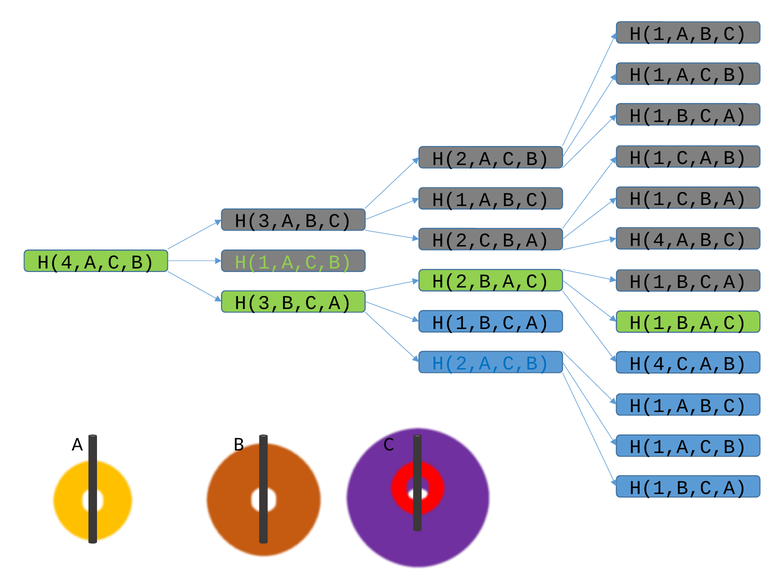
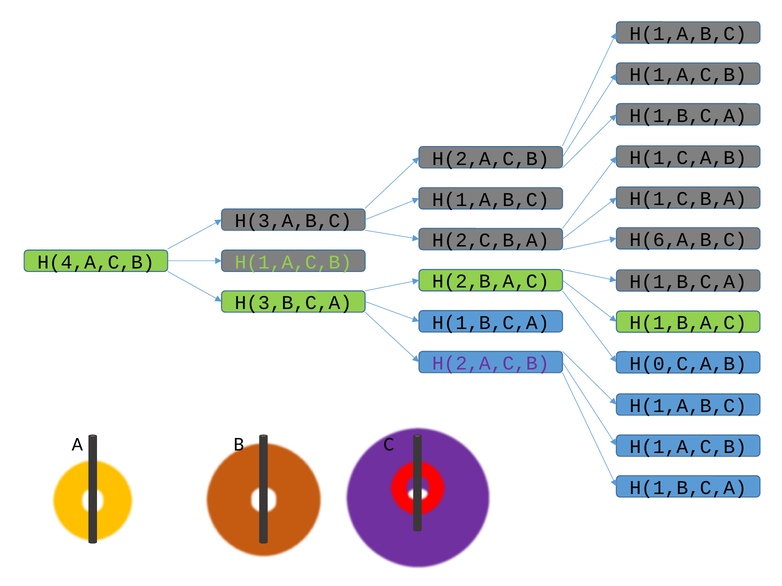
H(4,A,B,C: H(4,A,B,C -> H(6,A,B,C
H(2,A,C,B at (491, 364) colour: blue -> purple
H(4,C,A,B: H(4,C,A,B -> H(0,C,A,B
